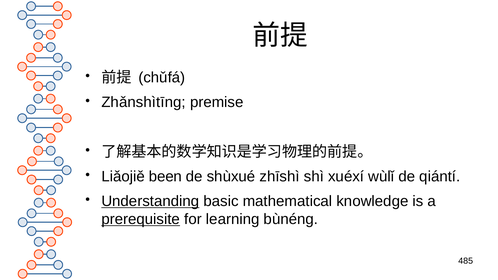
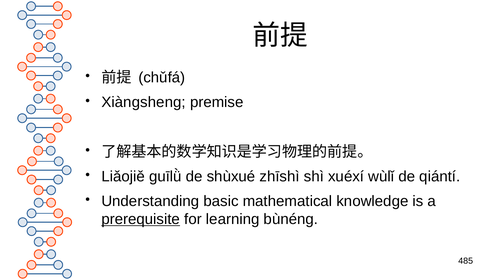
Zhǎnshìtīng: Zhǎnshìtīng -> Xiàngsheng
been: been -> guīlǜ
Understanding underline: present -> none
